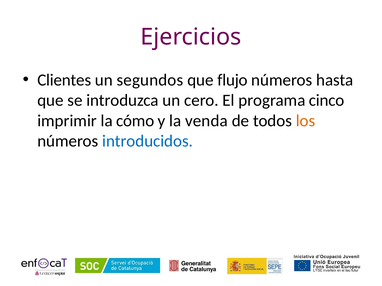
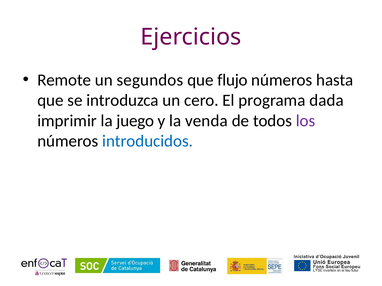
Clientes: Clientes -> Remote
cinco: cinco -> dada
cómo: cómo -> juego
los colour: orange -> purple
